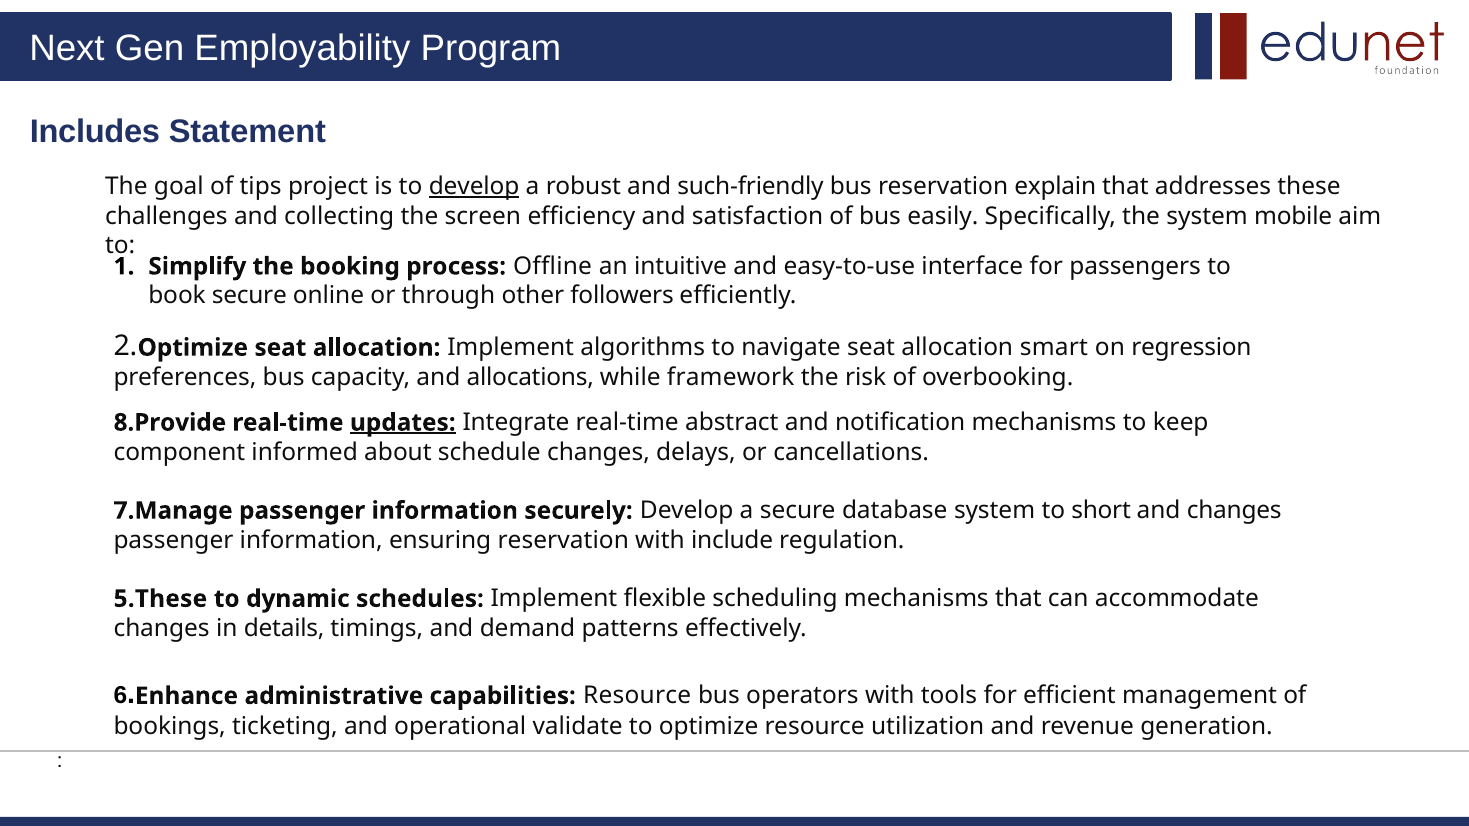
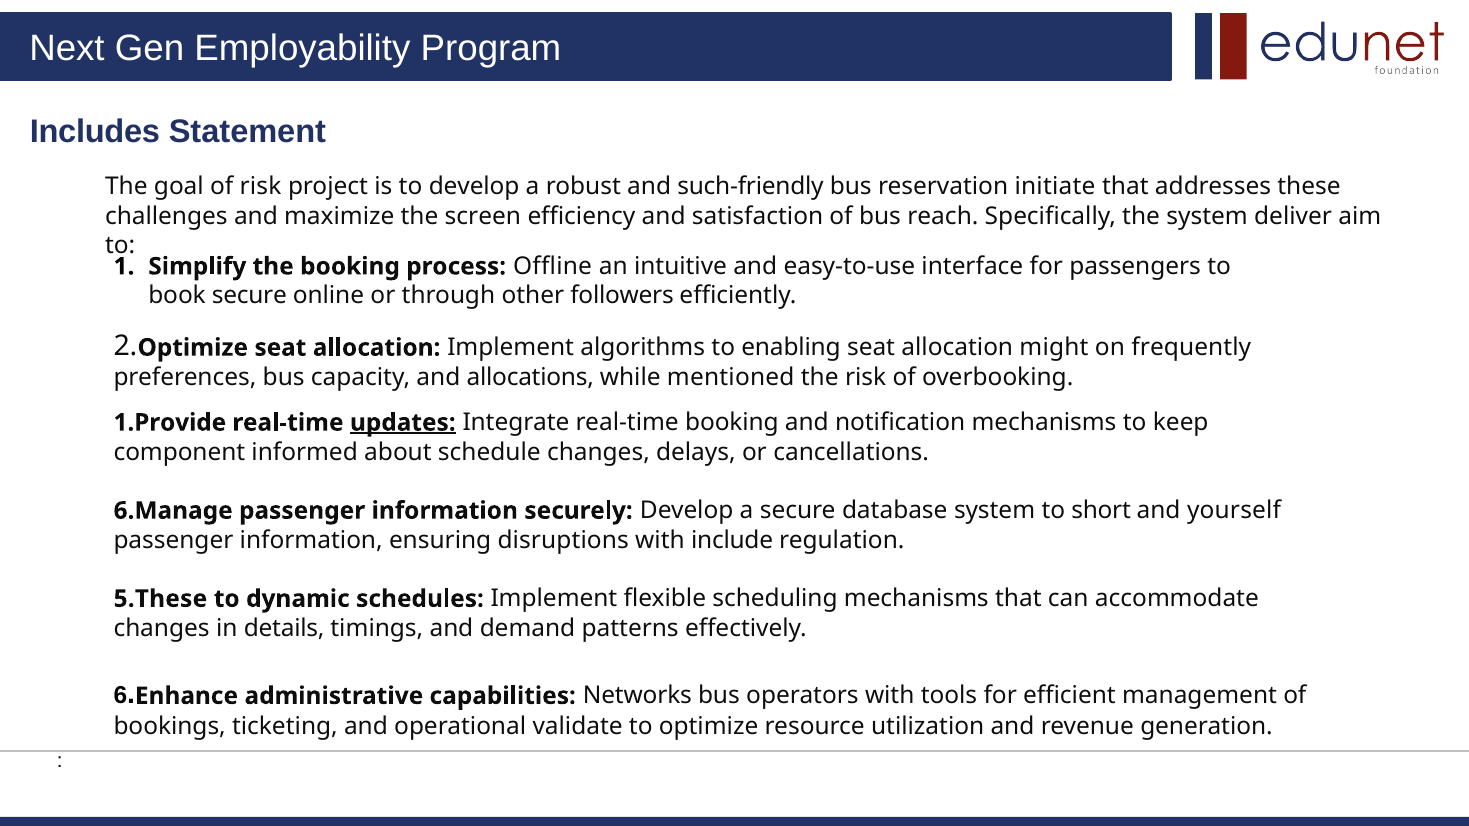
of tips: tips -> risk
develop at (474, 187) underline: present -> none
explain: explain -> initiate
collecting: collecting -> maximize
easily: easily -> reach
mobile: mobile -> deliver
navigate: navigate -> enabling
smart: smart -> might
regression: regression -> frequently
framework: framework -> mentioned
8.Provide: 8.Provide -> 1.Provide
real-time abstract: abstract -> booking
7.Manage: 7.Manage -> 6.Manage
and changes: changes -> yourself
ensuring reservation: reservation -> disruptions
capabilities Resource: Resource -> Networks
